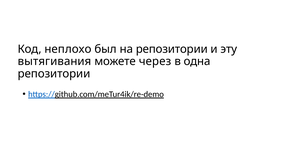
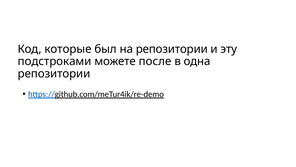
неплохо: неплохо -> которые
вытягивания: вытягивания -> подстроками
через: через -> после
